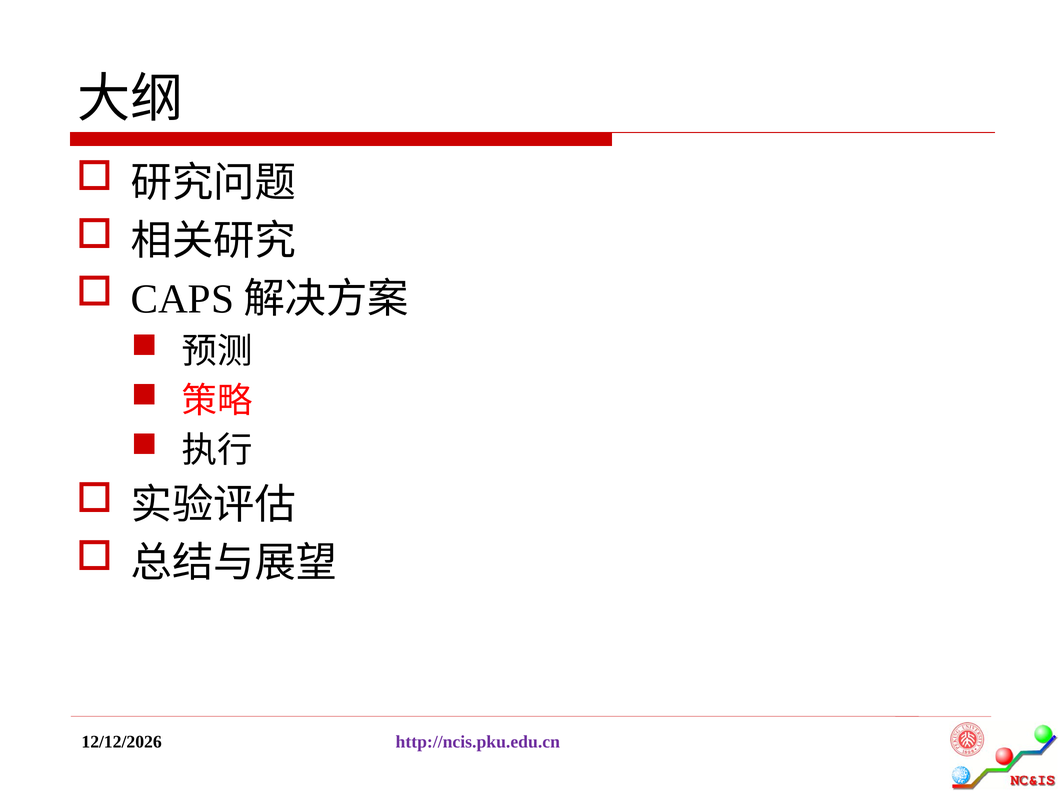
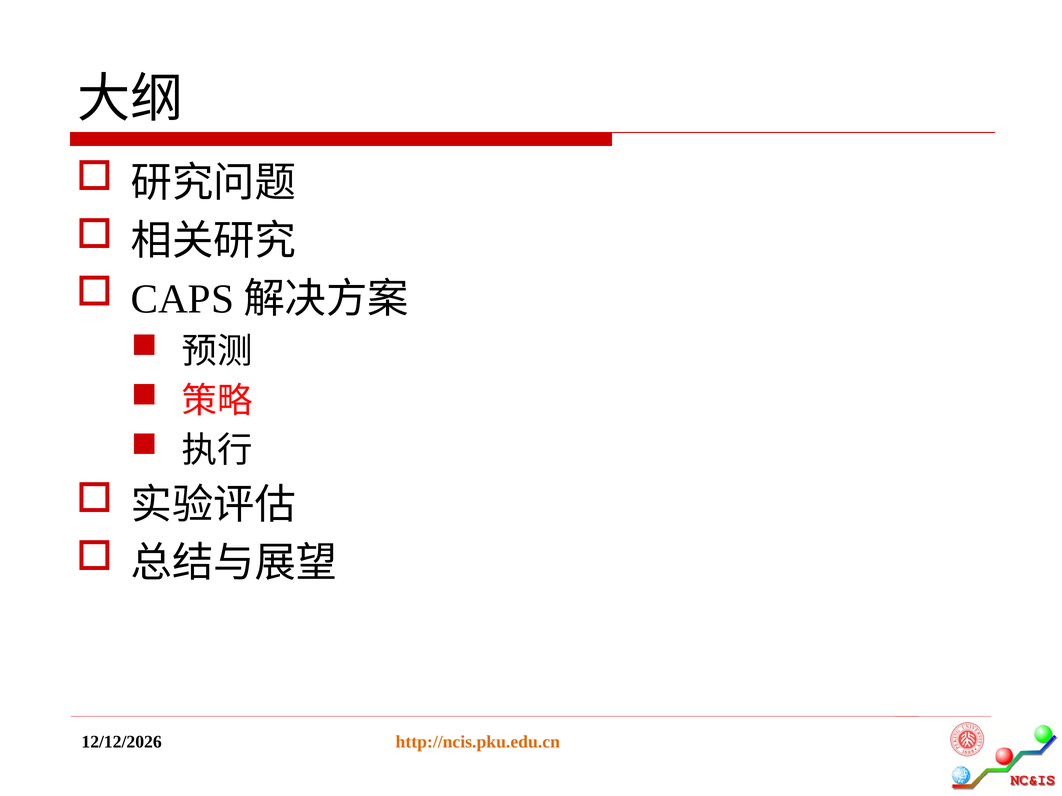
http://ncis.pku.edu.cn colour: purple -> orange
